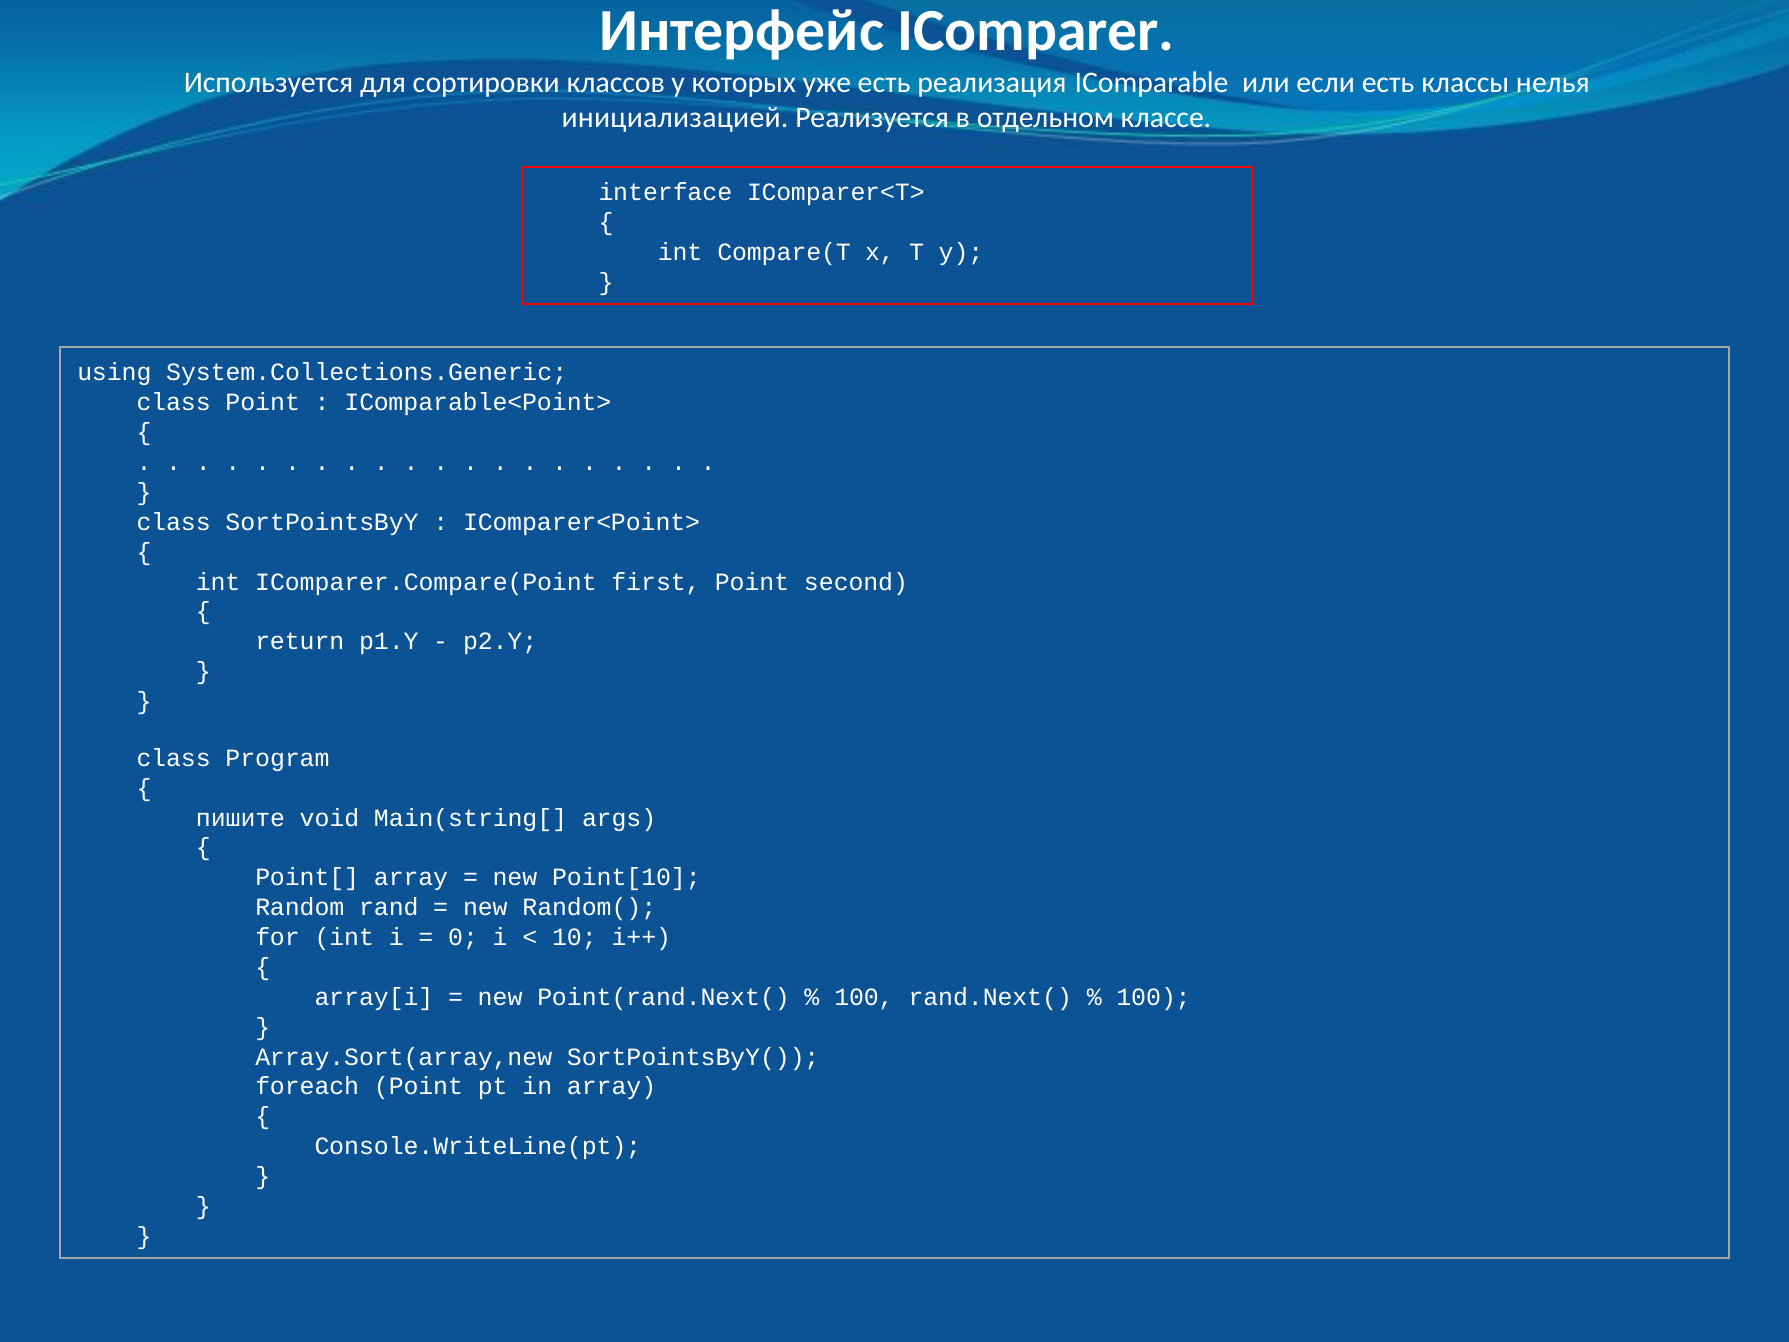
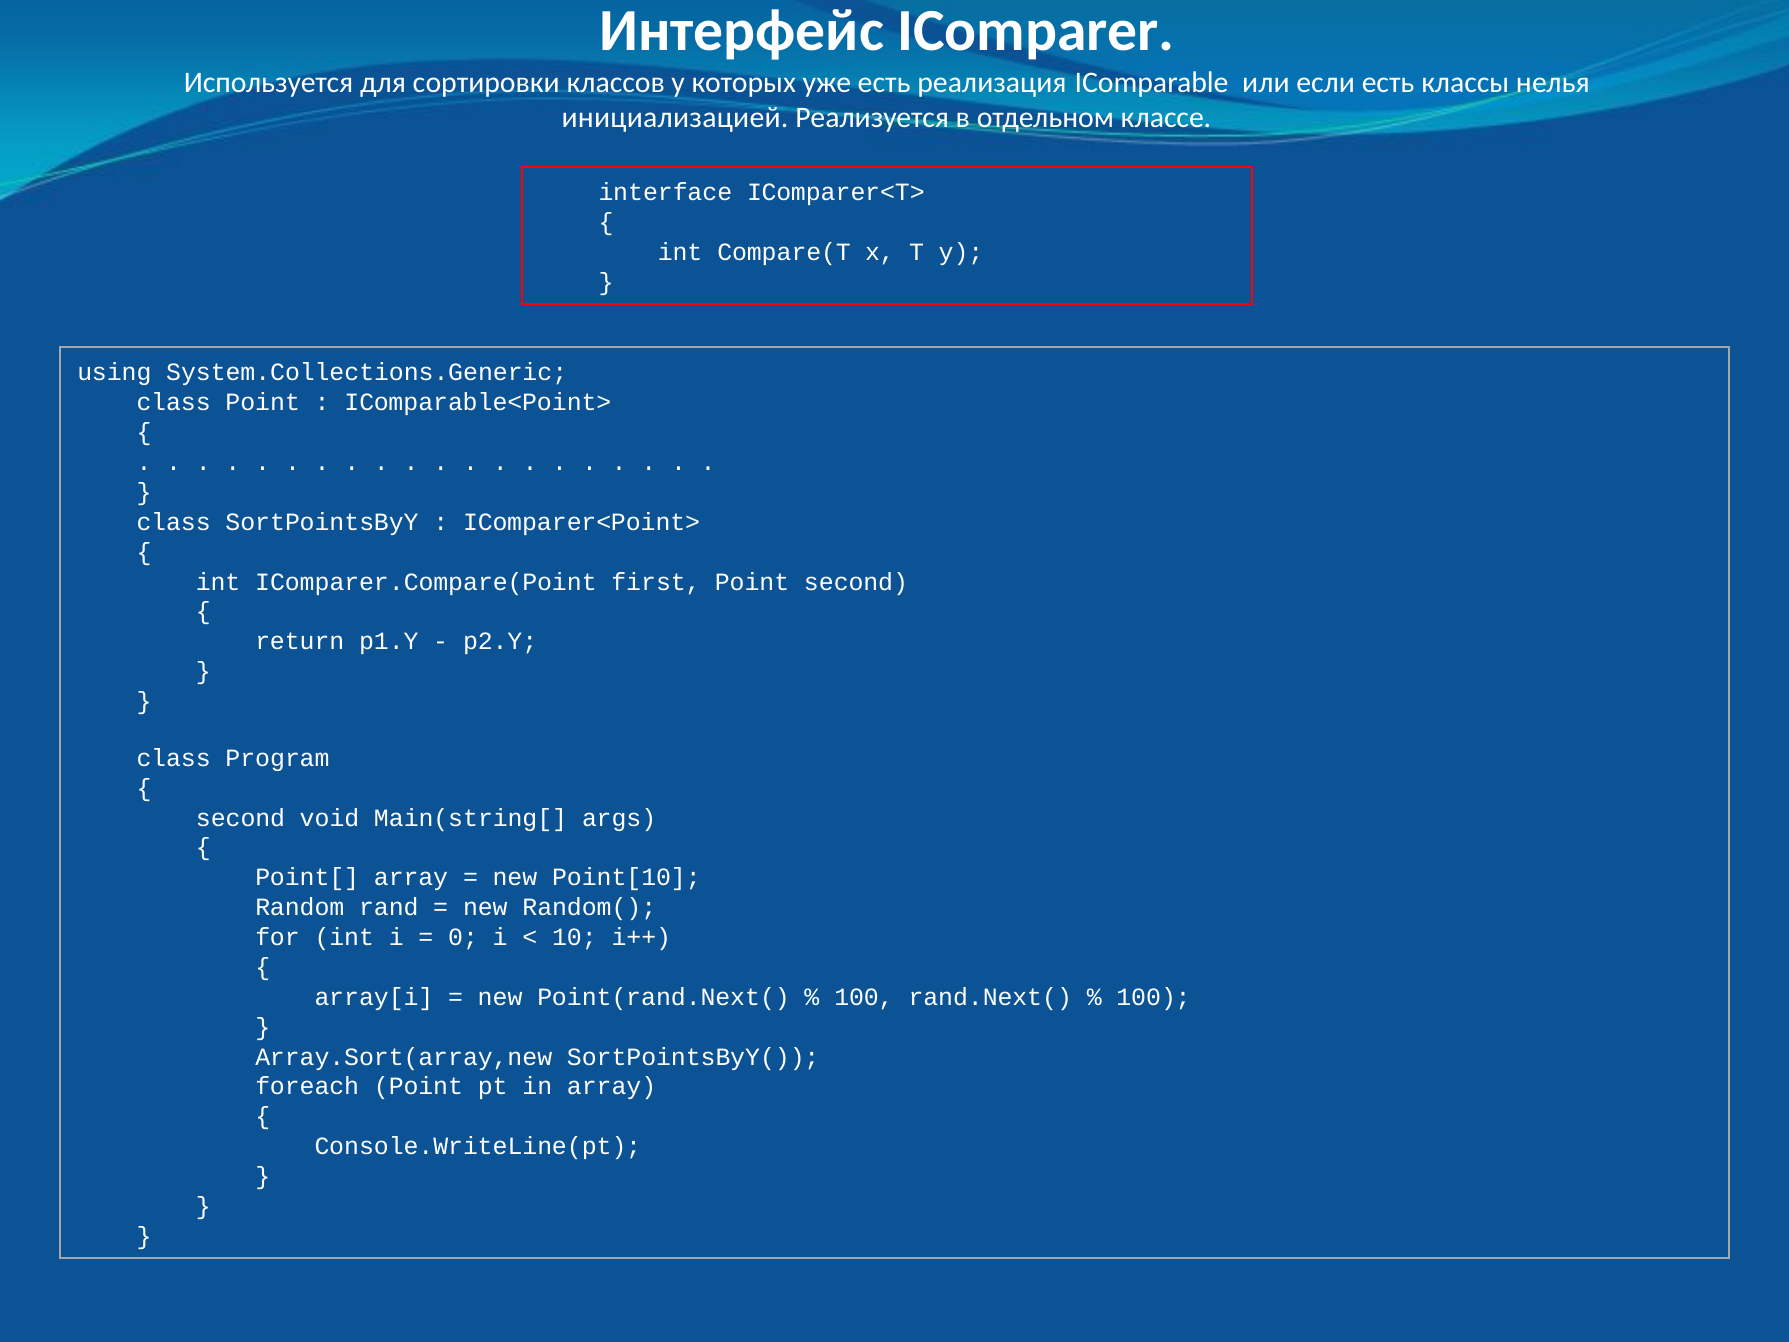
пишите at (241, 818): пишите -> second
